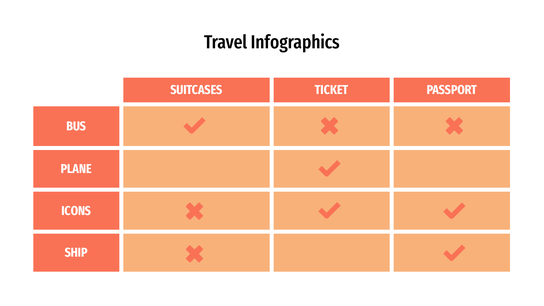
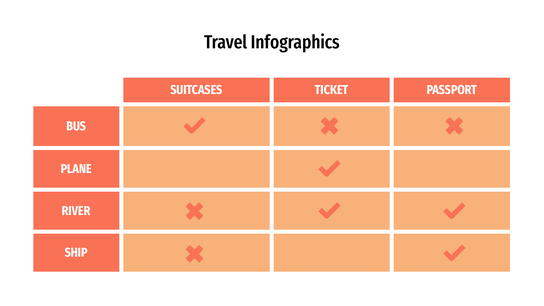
ICONS: ICONS -> RIVER
